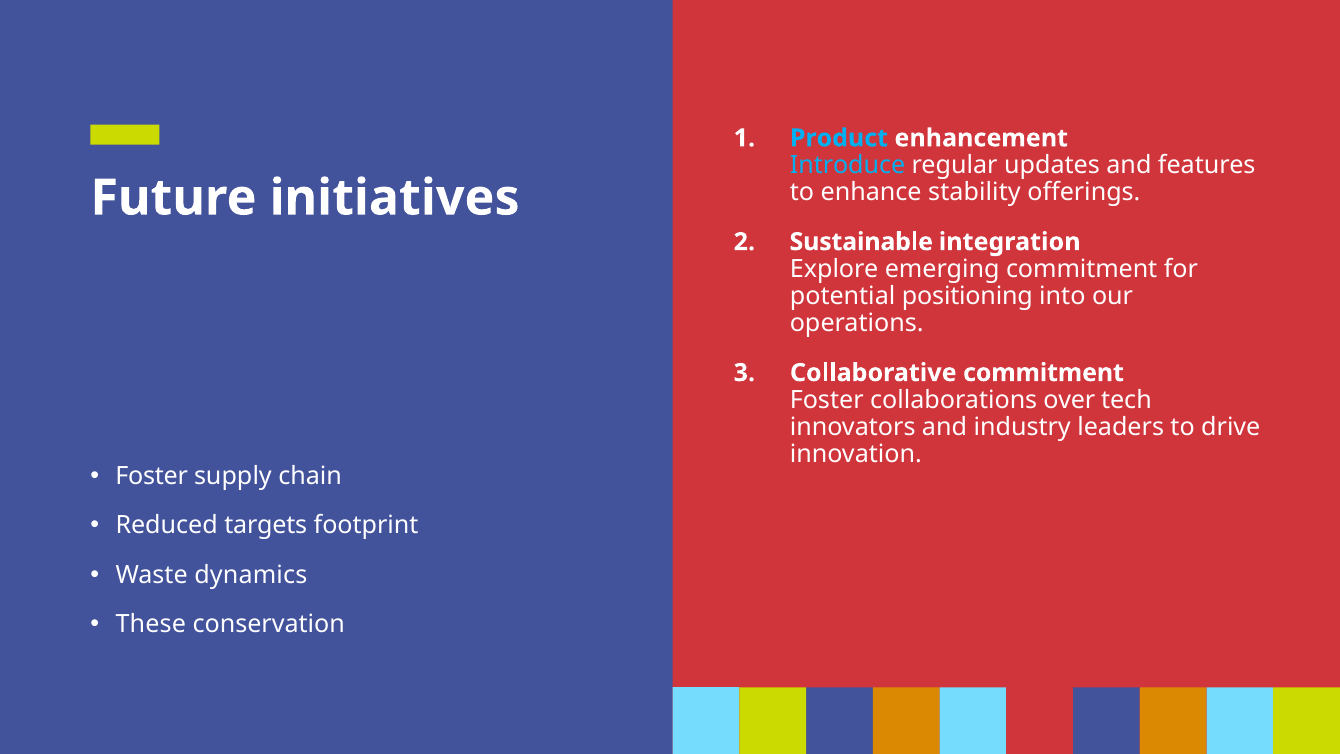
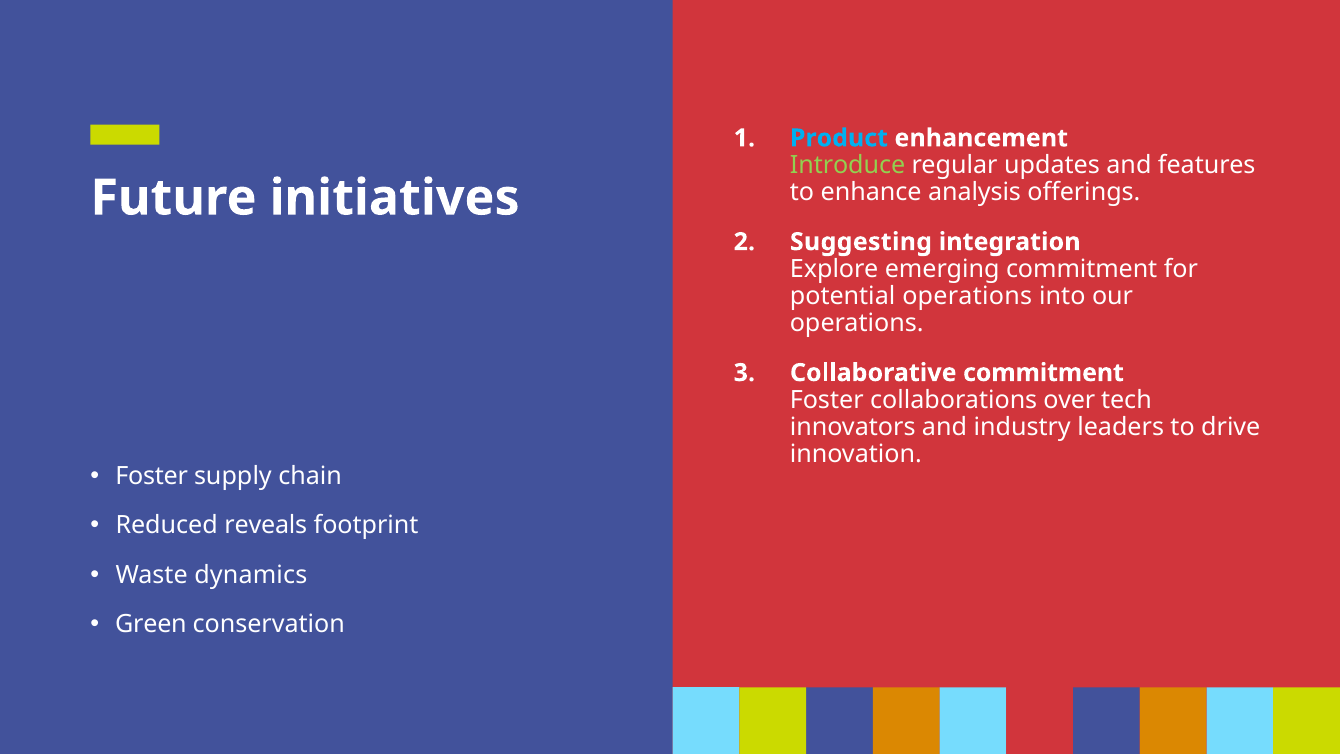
Introduce colour: light blue -> light green
stability: stability -> analysis
Sustainable: Sustainable -> Suggesting
potential positioning: positioning -> operations
targets: targets -> reveals
These: These -> Green
